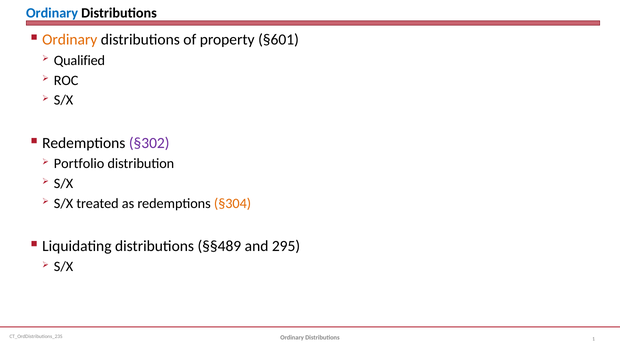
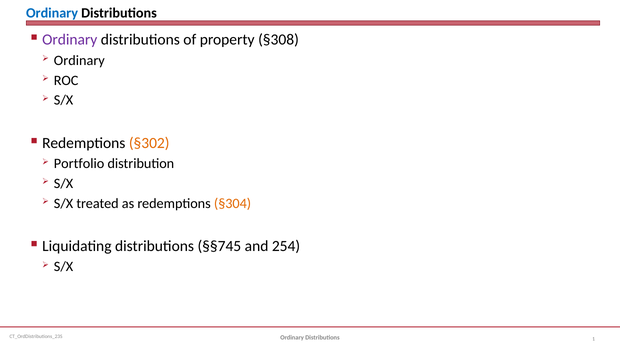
Ordinary at (70, 40) colour: orange -> purple
§601: §601 -> §308
Qualified at (79, 60): Qualified -> Ordinary
§302 colour: purple -> orange
§§489: §§489 -> §§745
295: 295 -> 254
